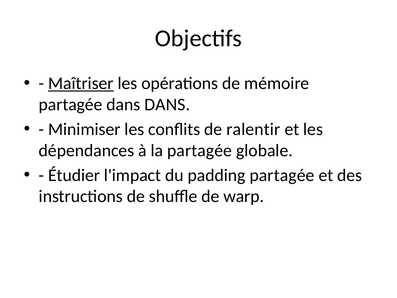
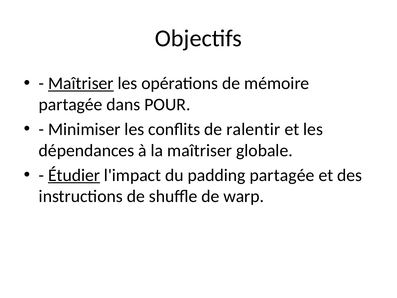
dans DANS: DANS -> POUR
la partagée: partagée -> maîtriser
Étudier underline: none -> present
